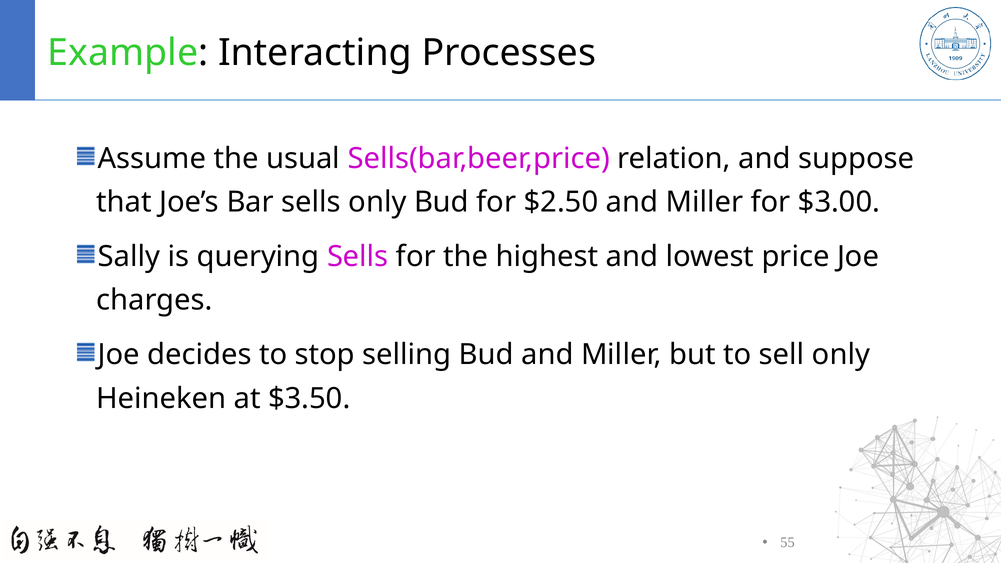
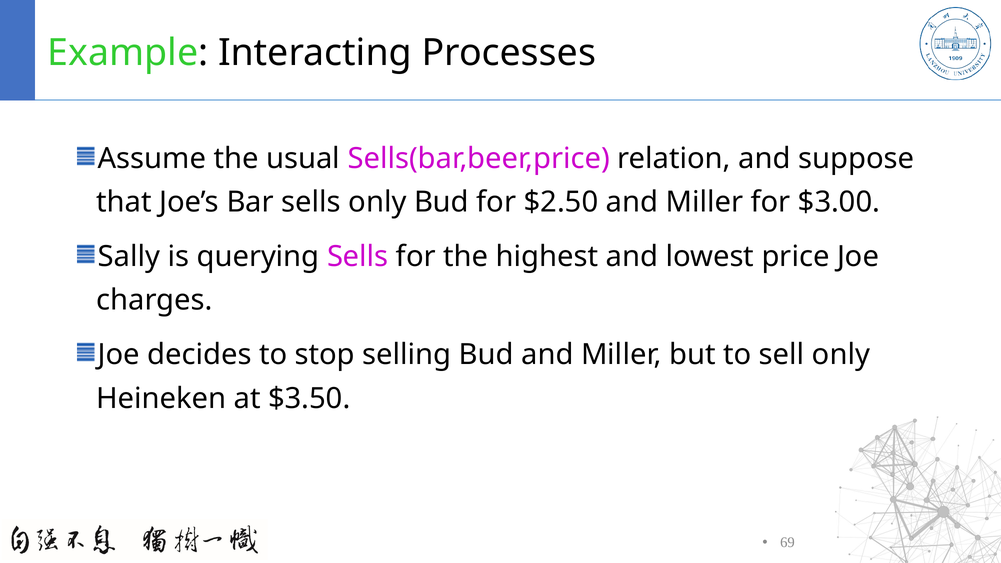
55: 55 -> 69
